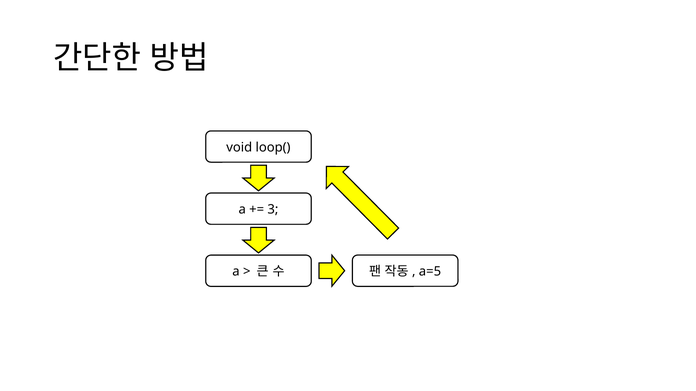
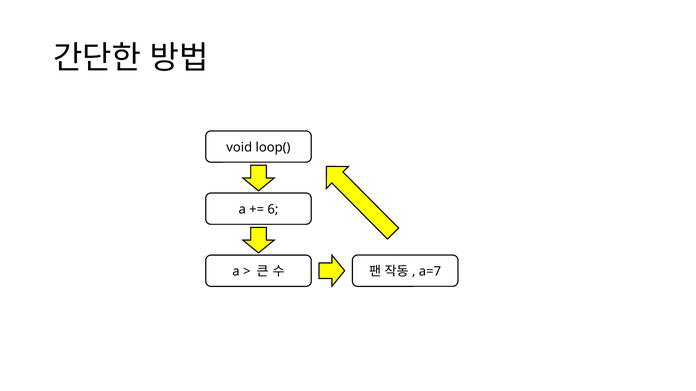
3: 3 -> 6
a=5: a=5 -> a=7
